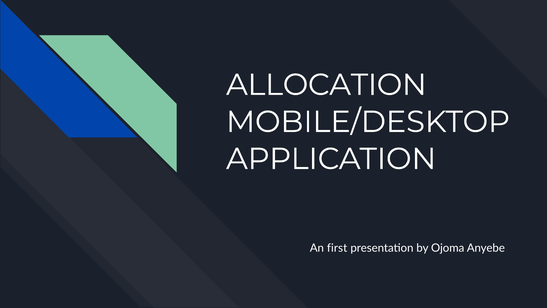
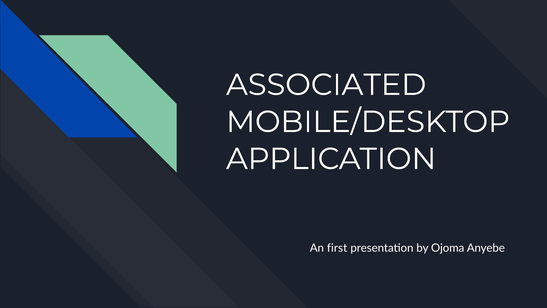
ALLOCATION: ALLOCATION -> ASSOCIATED
